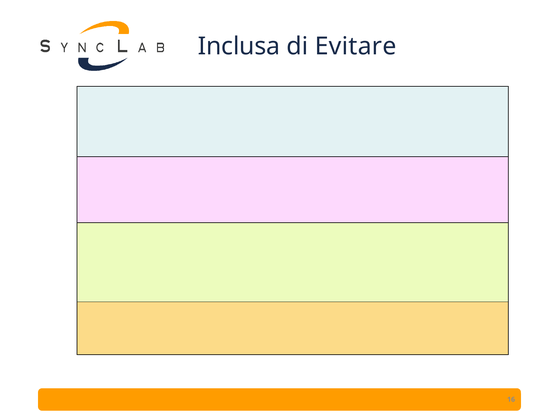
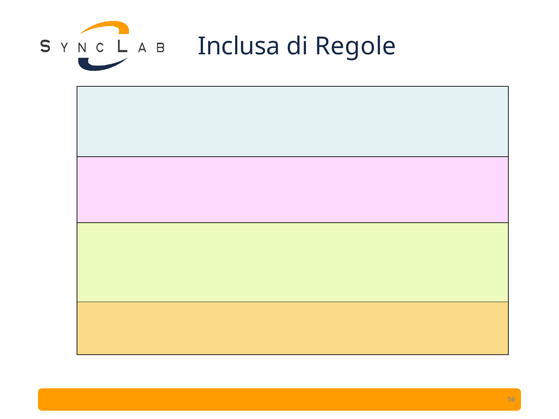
Evitare: Evitare -> Regole
